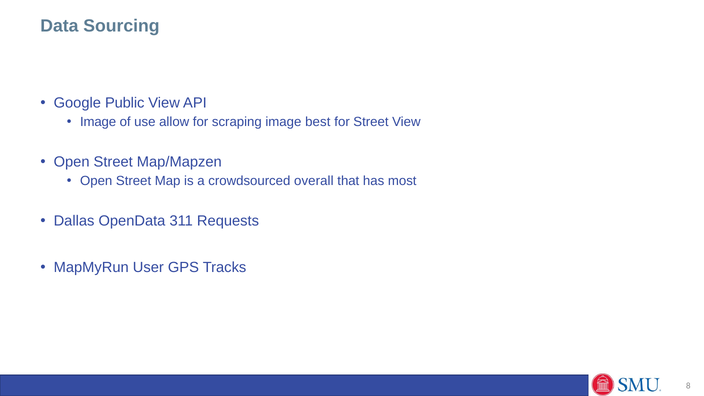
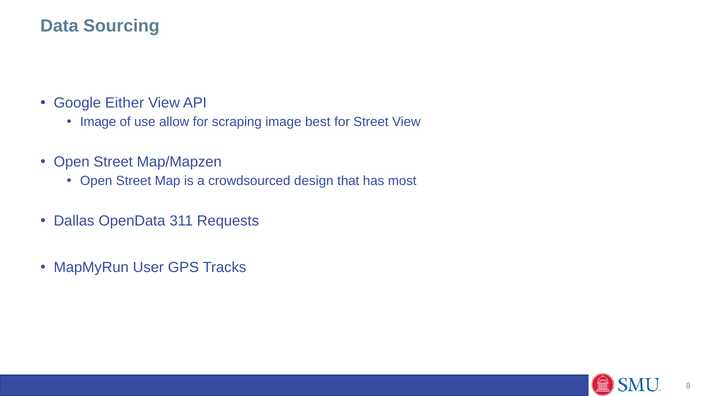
Public: Public -> Either
overall: overall -> design
